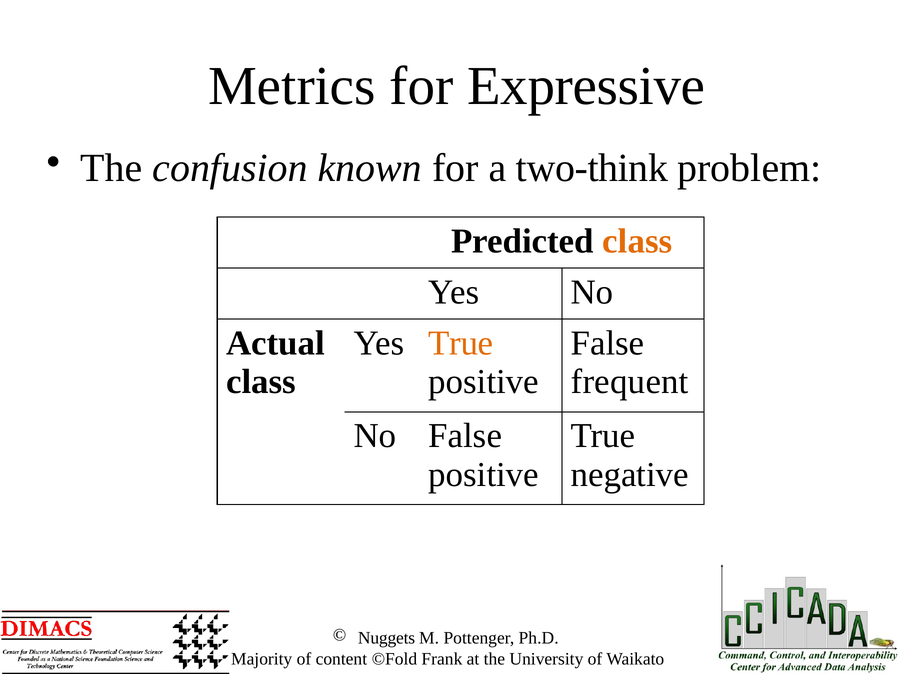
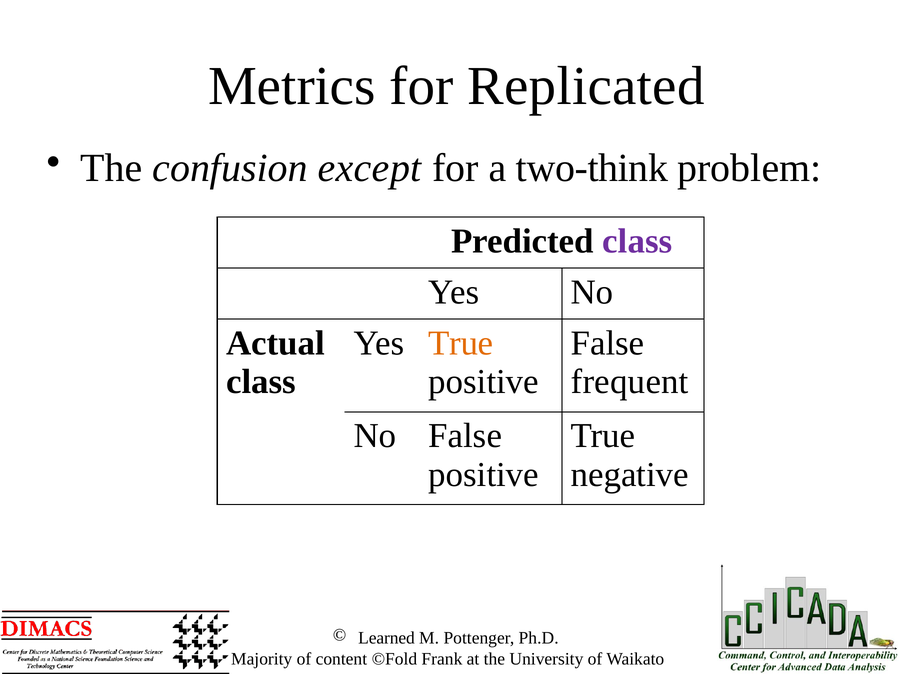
Expressive: Expressive -> Replicated
known: known -> except
class at (637, 241) colour: orange -> purple
Nuggets: Nuggets -> Learned
